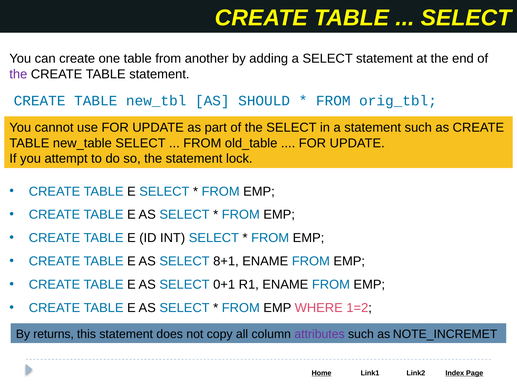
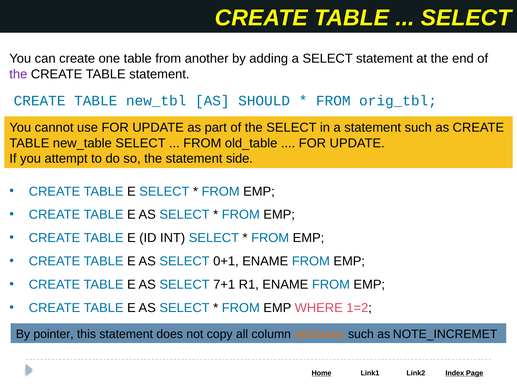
lock: lock -> side
8+1: 8+1 -> 0+1
0+1: 0+1 -> 7+1
returns: returns -> pointer
attributes colour: purple -> orange
